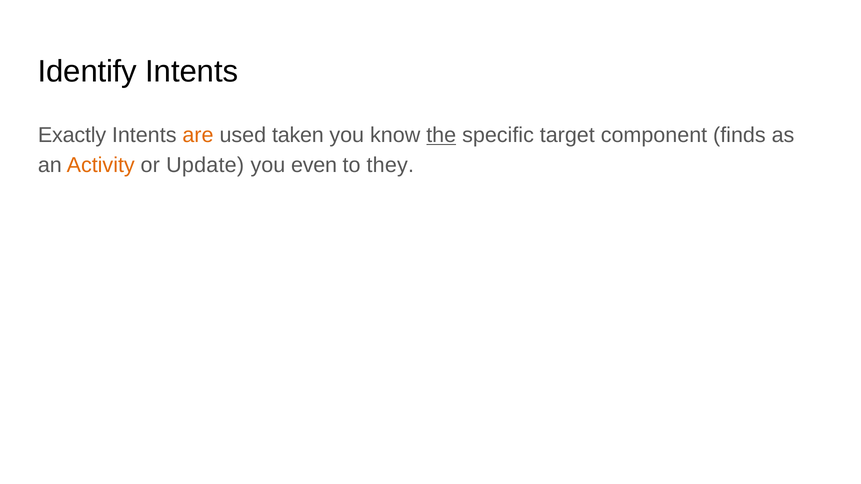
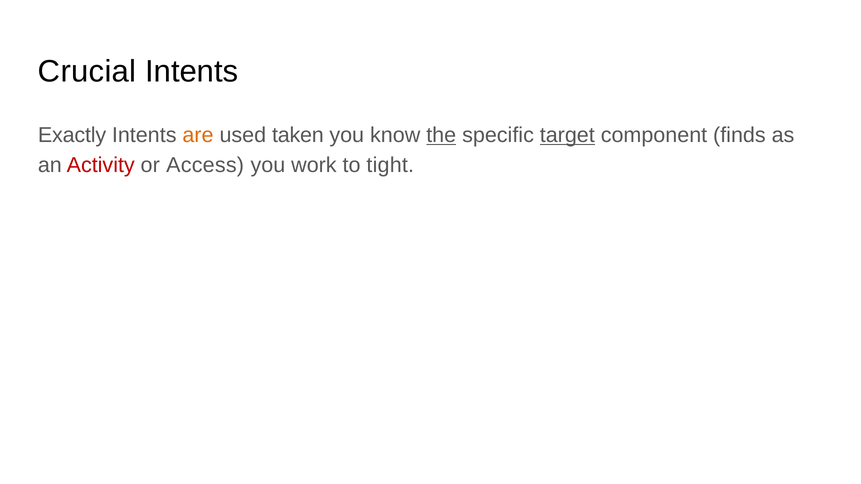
Identify: Identify -> Crucial
target underline: none -> present
Activity colour: orange -> red
Update: Update -> Access
even: even -> work
they: they -> tight
